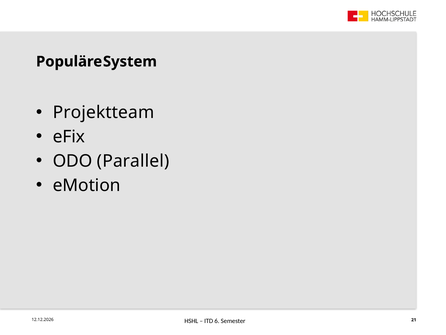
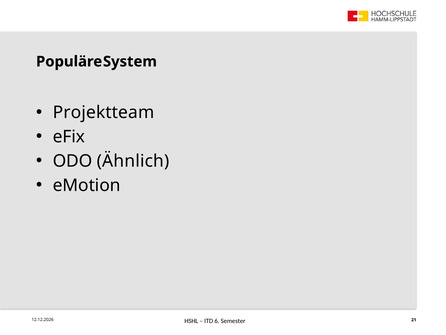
Parallel: Parallel -> Ähnlich
